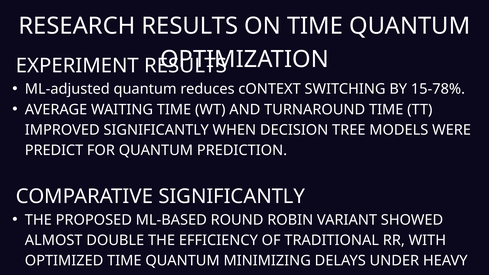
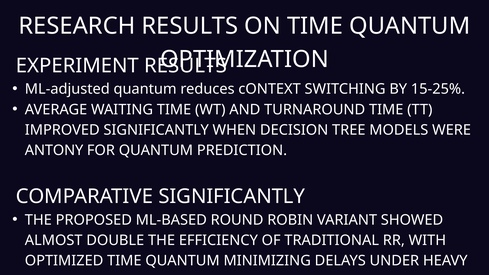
15-78%: 15-78% -> 15-25%
PREDICT: PREDICT -> ANTONY
